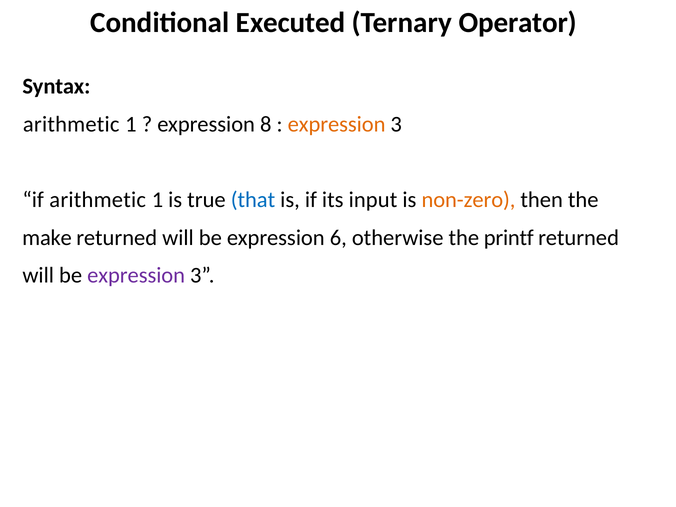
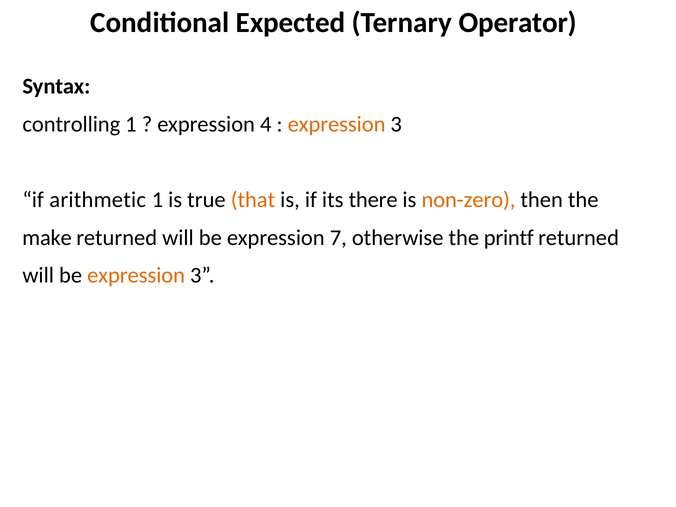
Executed: Executed -> Expected
arithmetic at (71, 124): arithmetic -> controlling
8: 8 -> 4
that colour: blue -> orange
input: input -> there
6: 6 -> 7
expression at (136, 275) colour: purple -> orange
